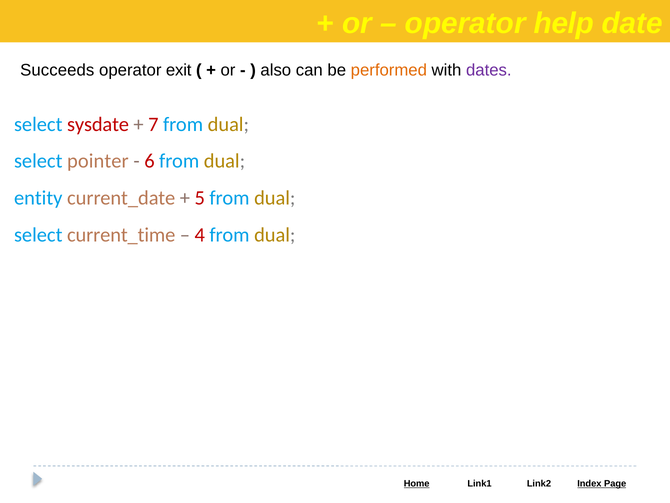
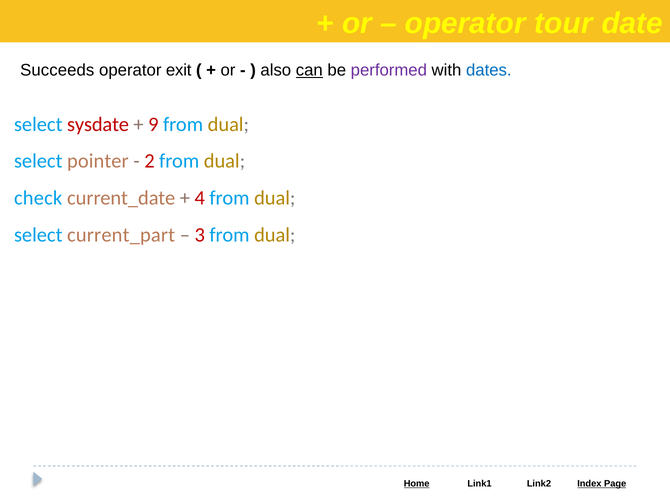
help: help -> tour
can underline: none -> present
performed colour: orange -> purple
dates colour: purple -> blue
7: 7 -> 9
6: 6 -> 2
entity: entity -> check
5: 5 -> 4
current_time: current_time -> current_part
4: 4 -> 3
